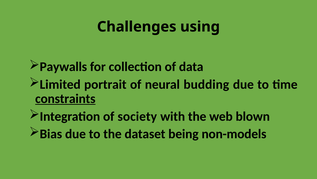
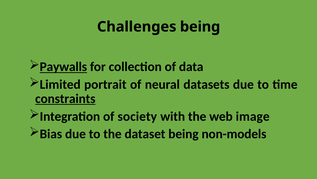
Challenges using: using -> being
Paywalls underline: none -> present
budding: budding -> datasets
blown: blown -> image
